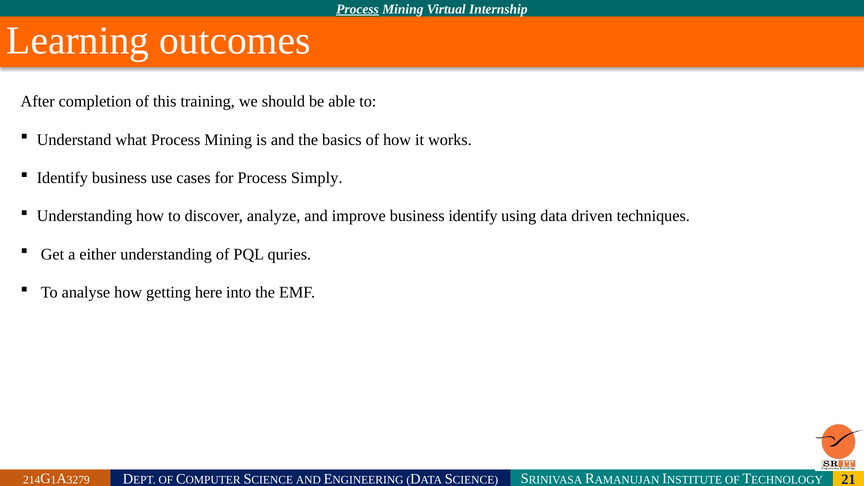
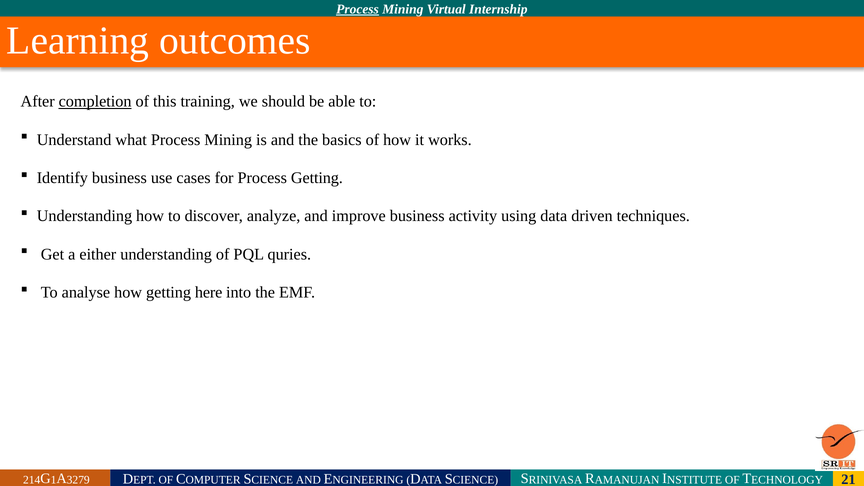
completion underline: none -> present
Process Simply: Simply -> Getting
business identify: identify -> activity
